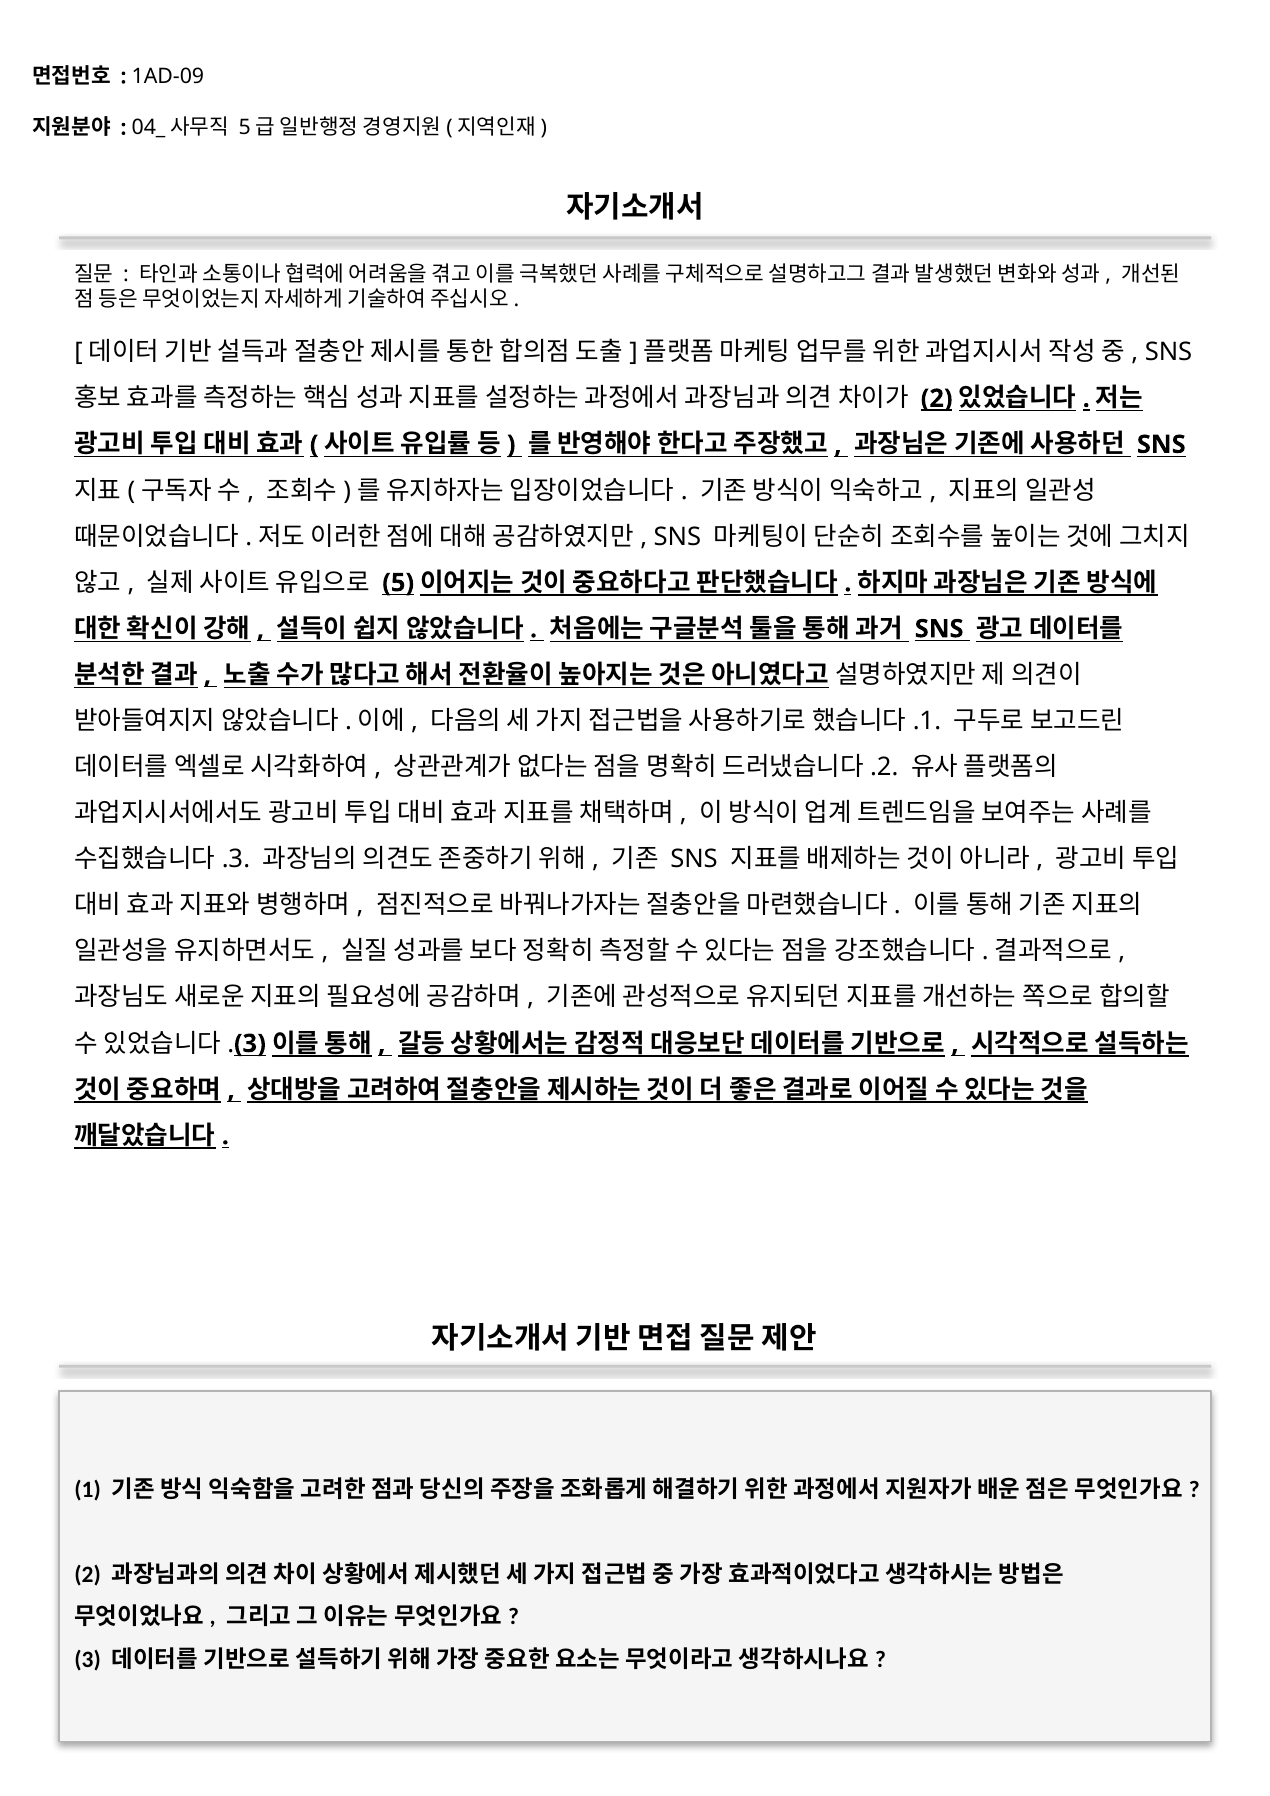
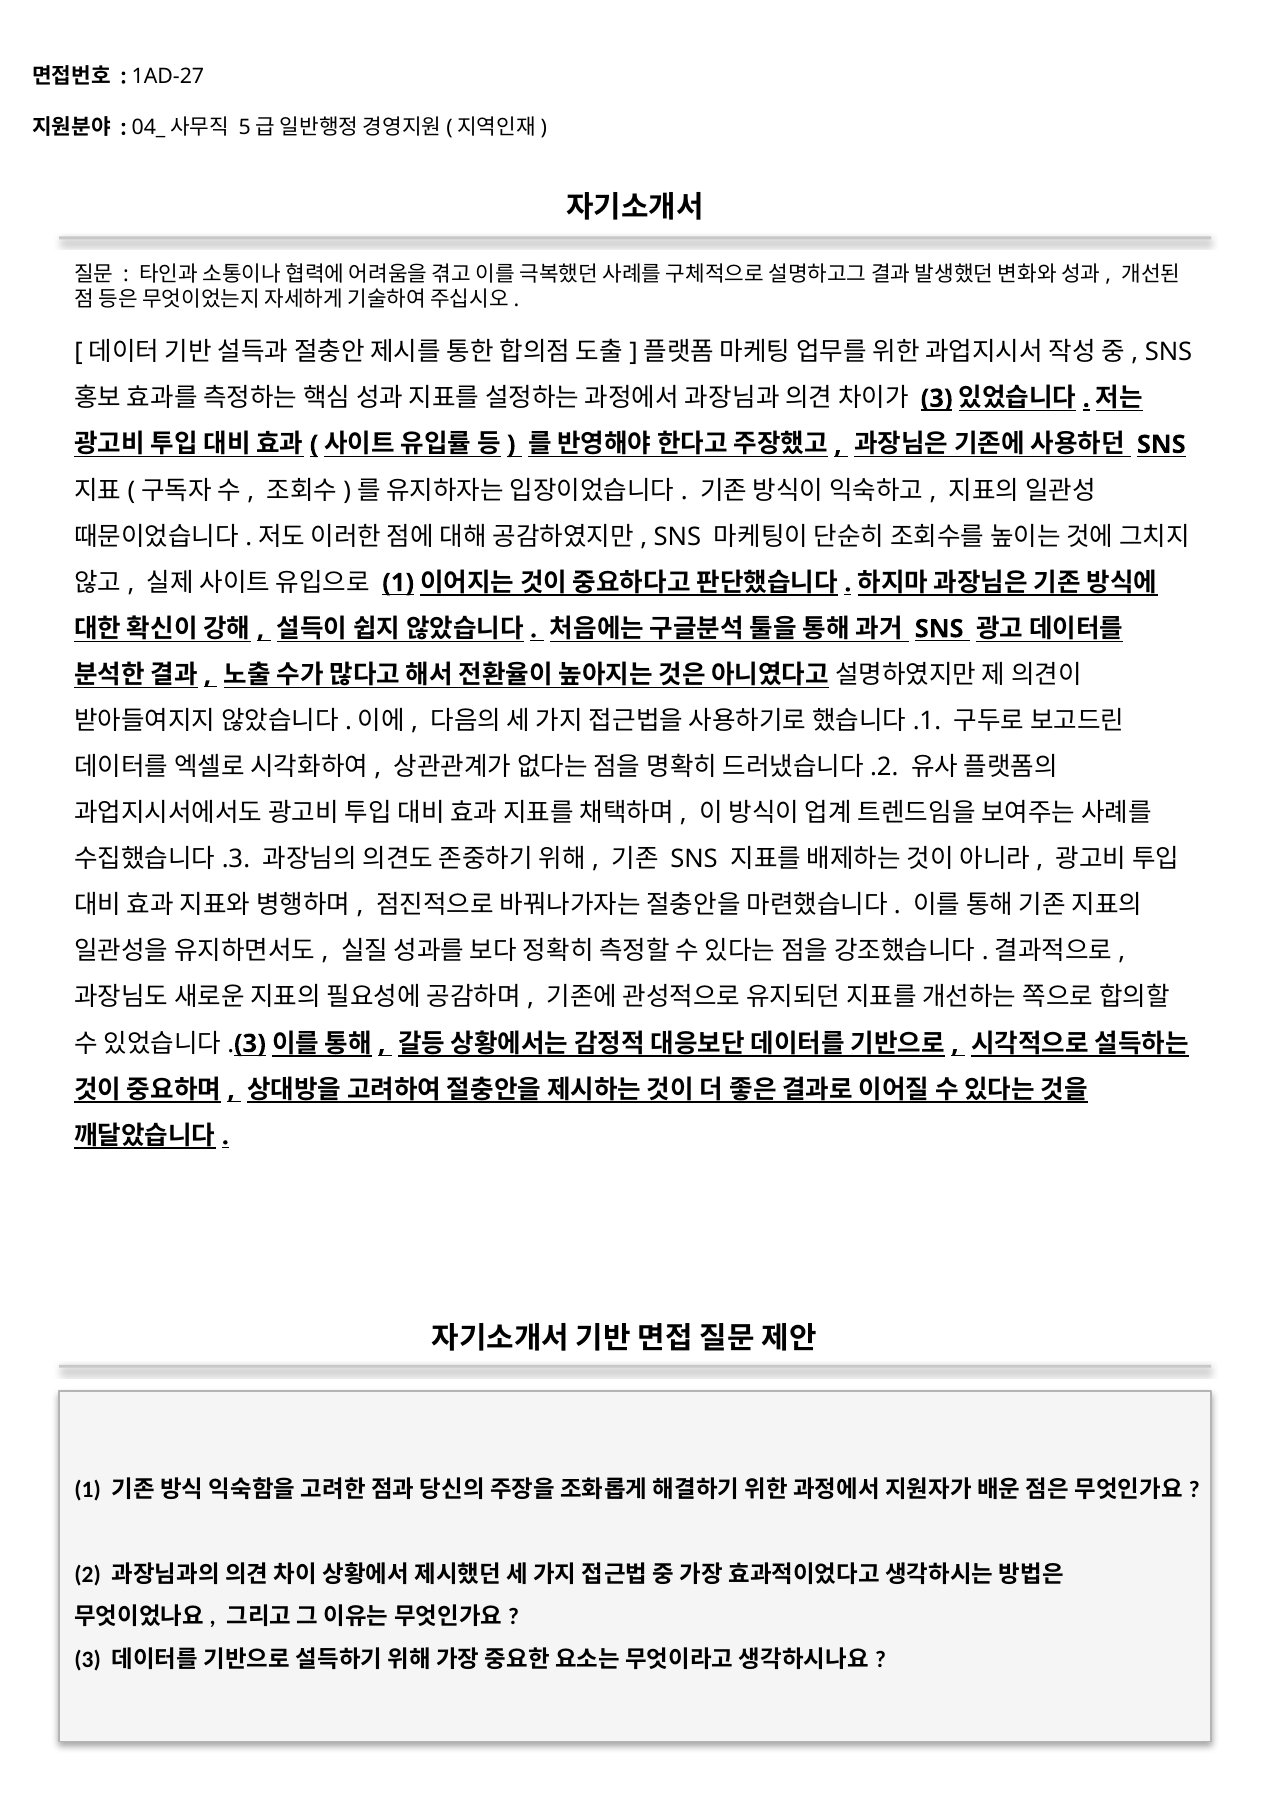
1AD-09: 1AD-09 -> 1AD-27
2 at (937, 399): 2 -> 3
5 at (398, 583): 5 -> 1
